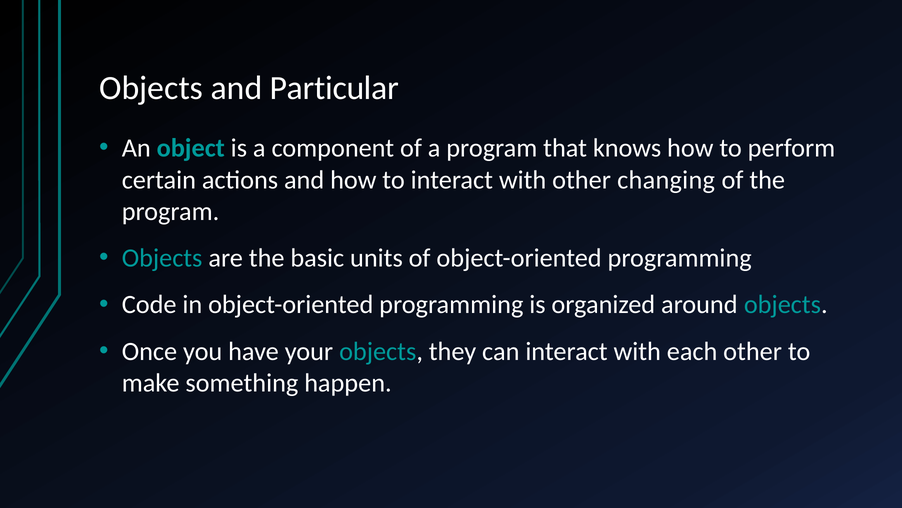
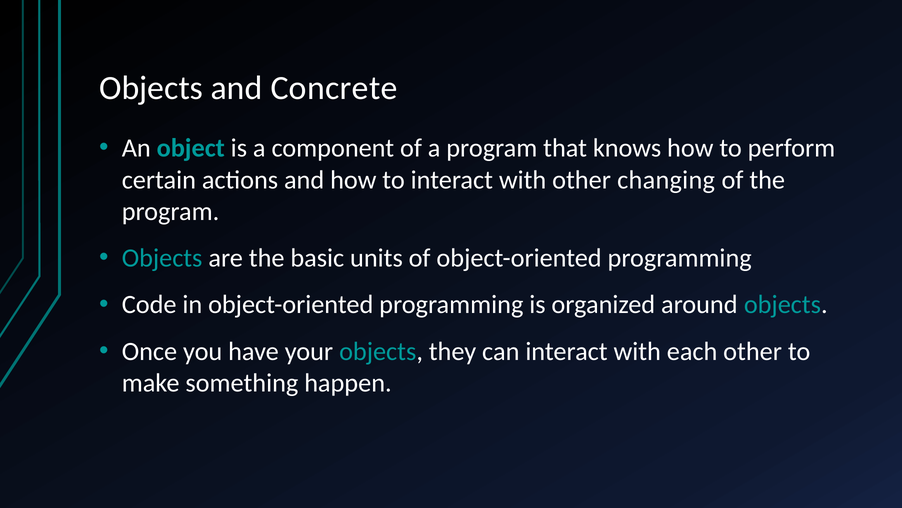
Particular: Particular -> Concrete
